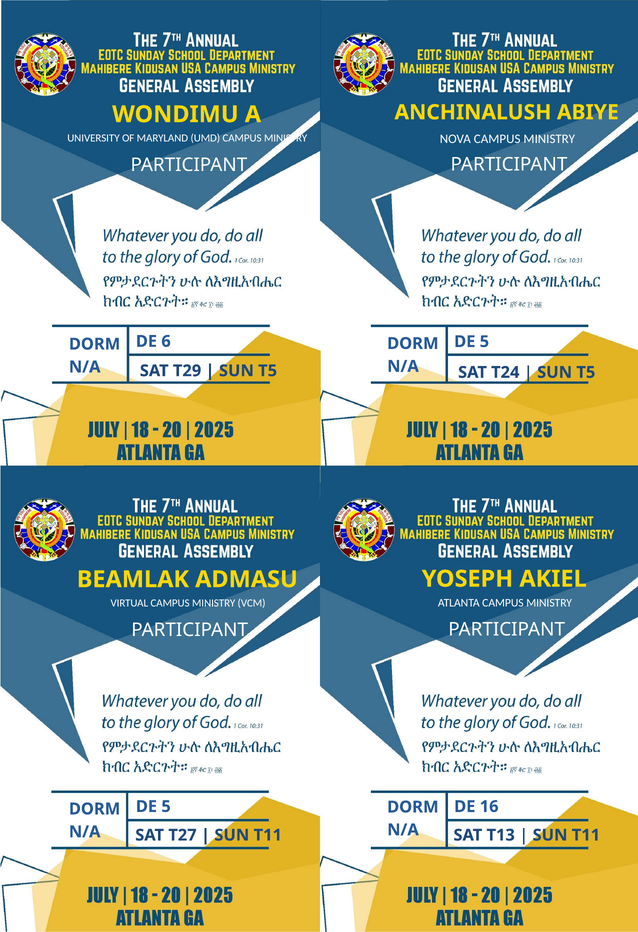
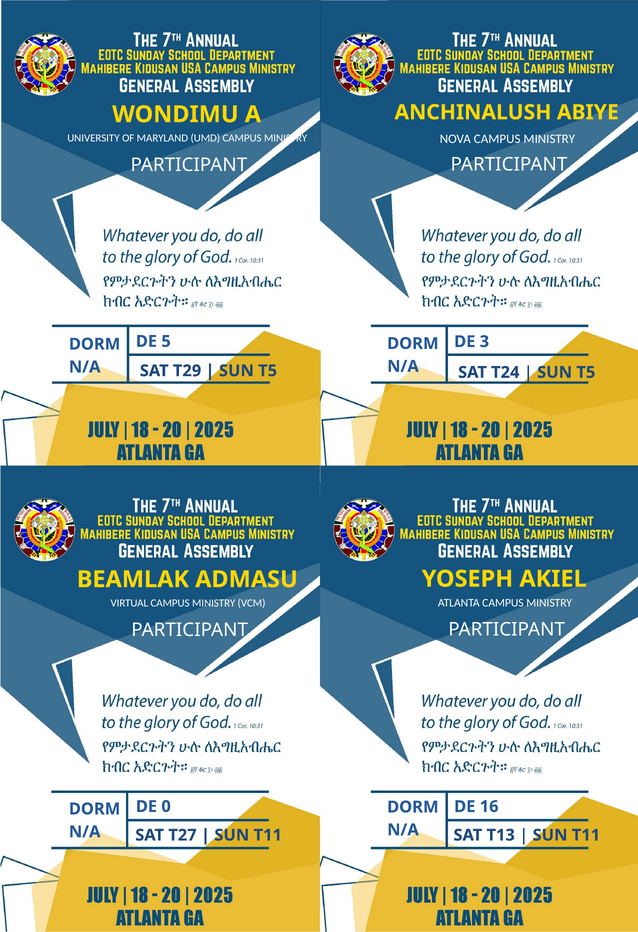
6: 6 -> 5
5 at (484, 341): 5 -> 3
5 at (166, 806): 5 -> 0
